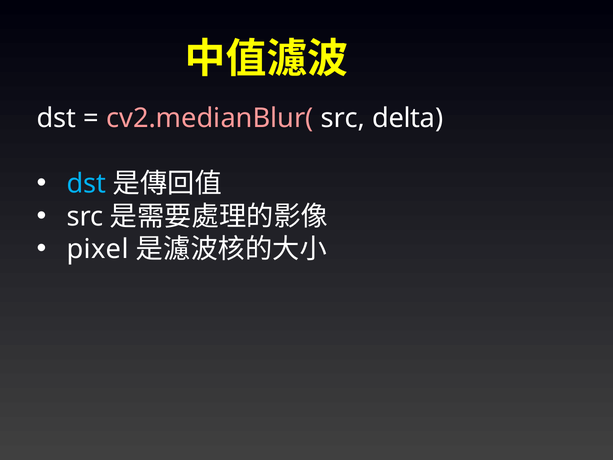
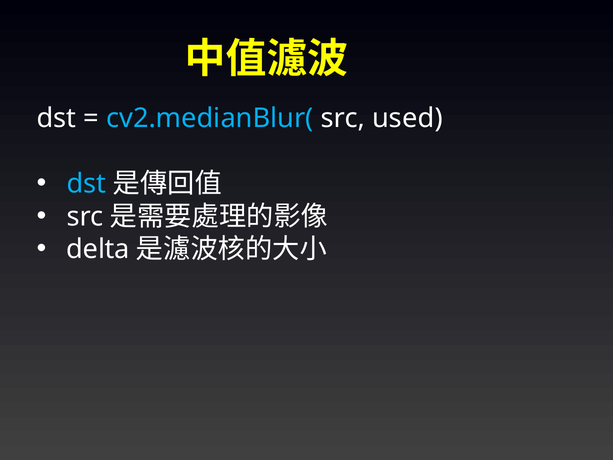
cv2.medianBlur( colour: pink -> light blue
delta: delta -> used
pixel: pixel -> delta
